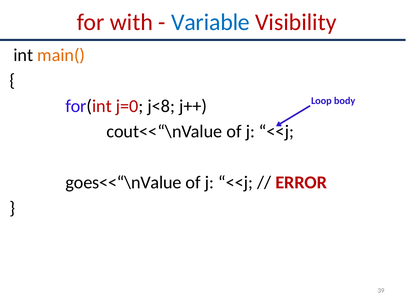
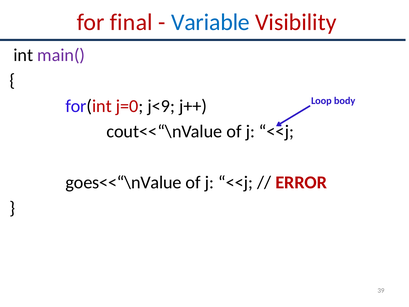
with: with -> final
main( colour: orange -> purple
j<8: j<8 -> j<9
